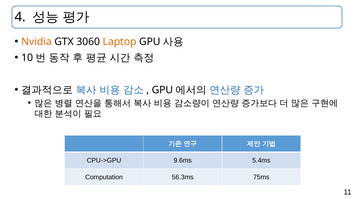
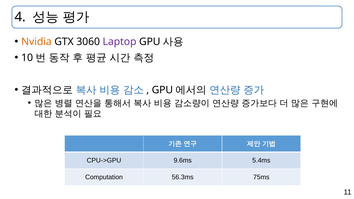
Laptop colour: orange -> purple
